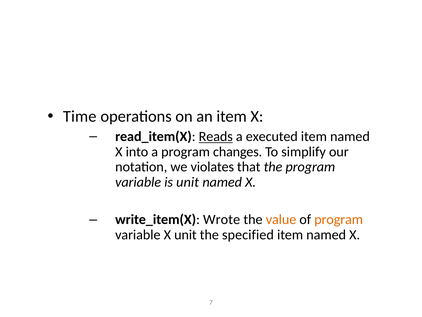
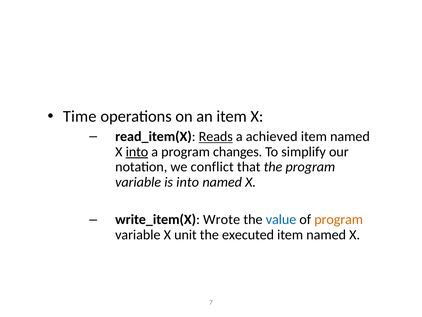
executed: executed -> achieved
into at (137, 152) underline: none -> present
violates: violates -> conflict
is unit: unit -> into
value colour: orange -> blue
specified: specified -> executed
